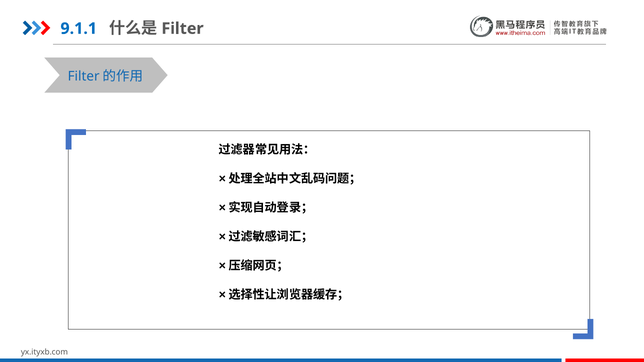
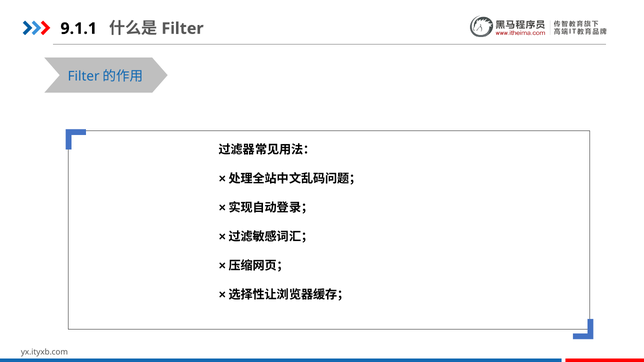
9.1.1 colour: blue -> black
